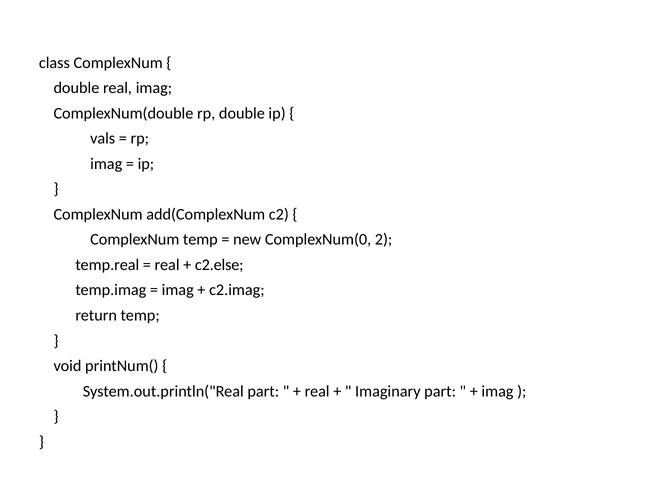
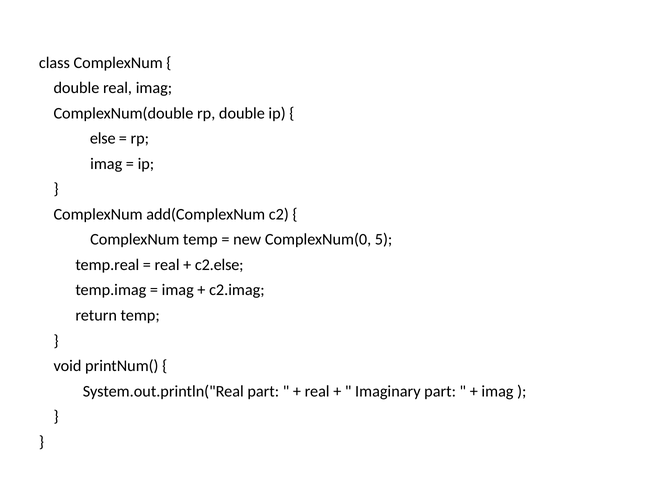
vals: vals -> else
2: 2 -> 5
